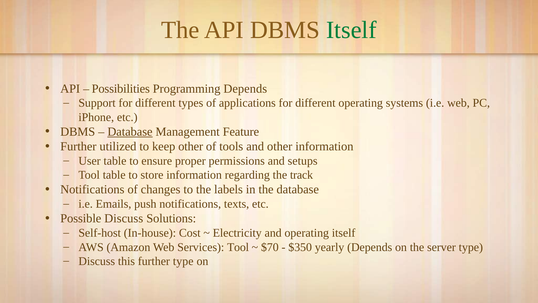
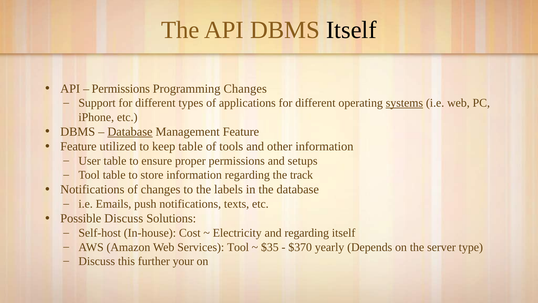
Itself at (351, 30) colour: green -> black
Possibilities at (121, 88): Possibilities -> Permissions
Programming Depends: Depends -> Changes
systems underline: none -> present
Further at (78, 146): Further -> Feature
keep other: other -> table
and operating: operating -> regarding
$70: $70 -> $35
$350: $350 -> $370
further type: type -> your
